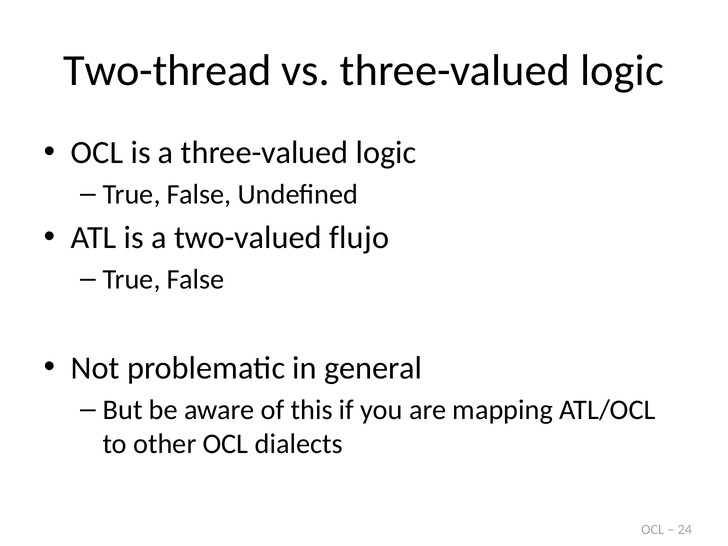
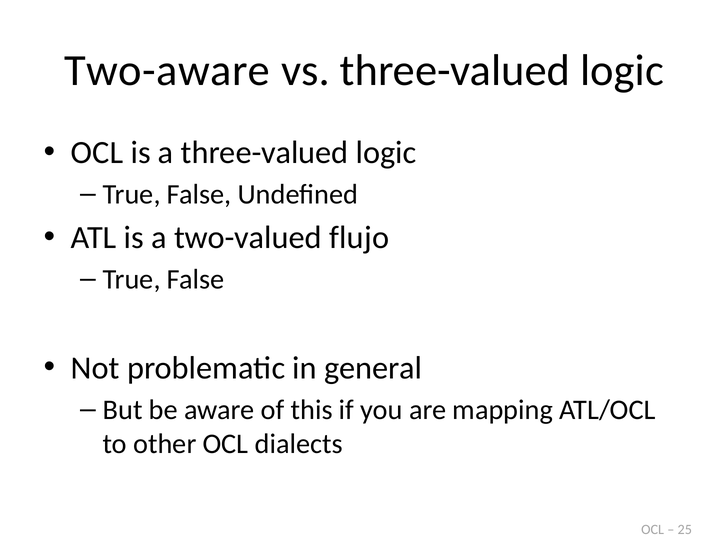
Two-thread: Two-thread -> Two-aware
24: 24 -> 25
